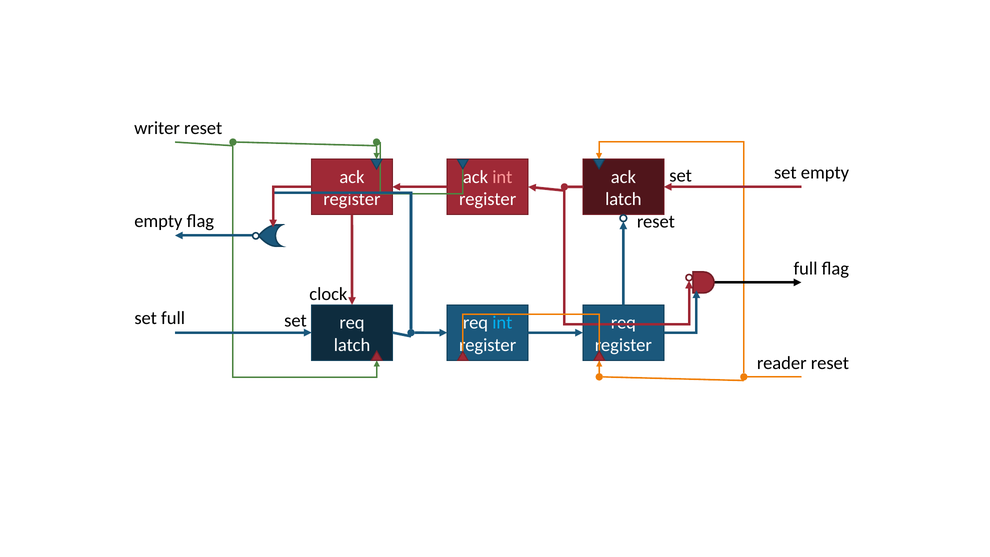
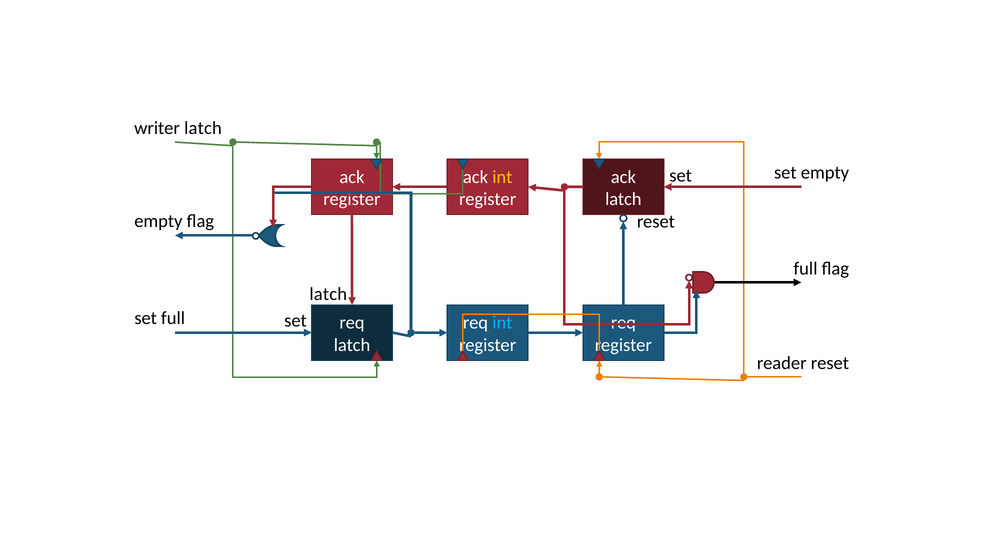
writer reset: reset -> latch
int at (502, 177) colour: pink -> yellow
clock at (328, 294): clock -> latch
